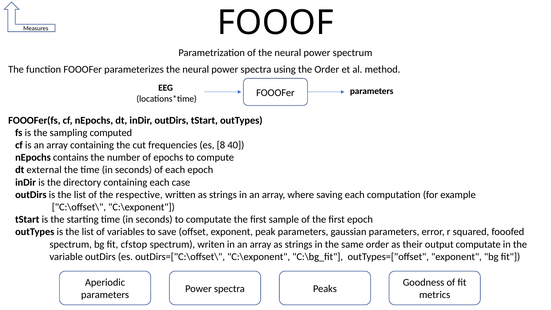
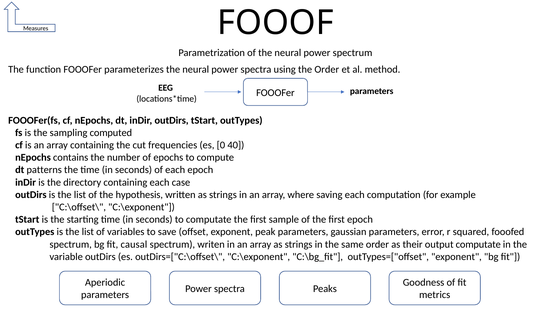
8: 8 -> 0
external: external -> patterns
respective: respective -> hypothesis
cfstop: cfstop -> causal
